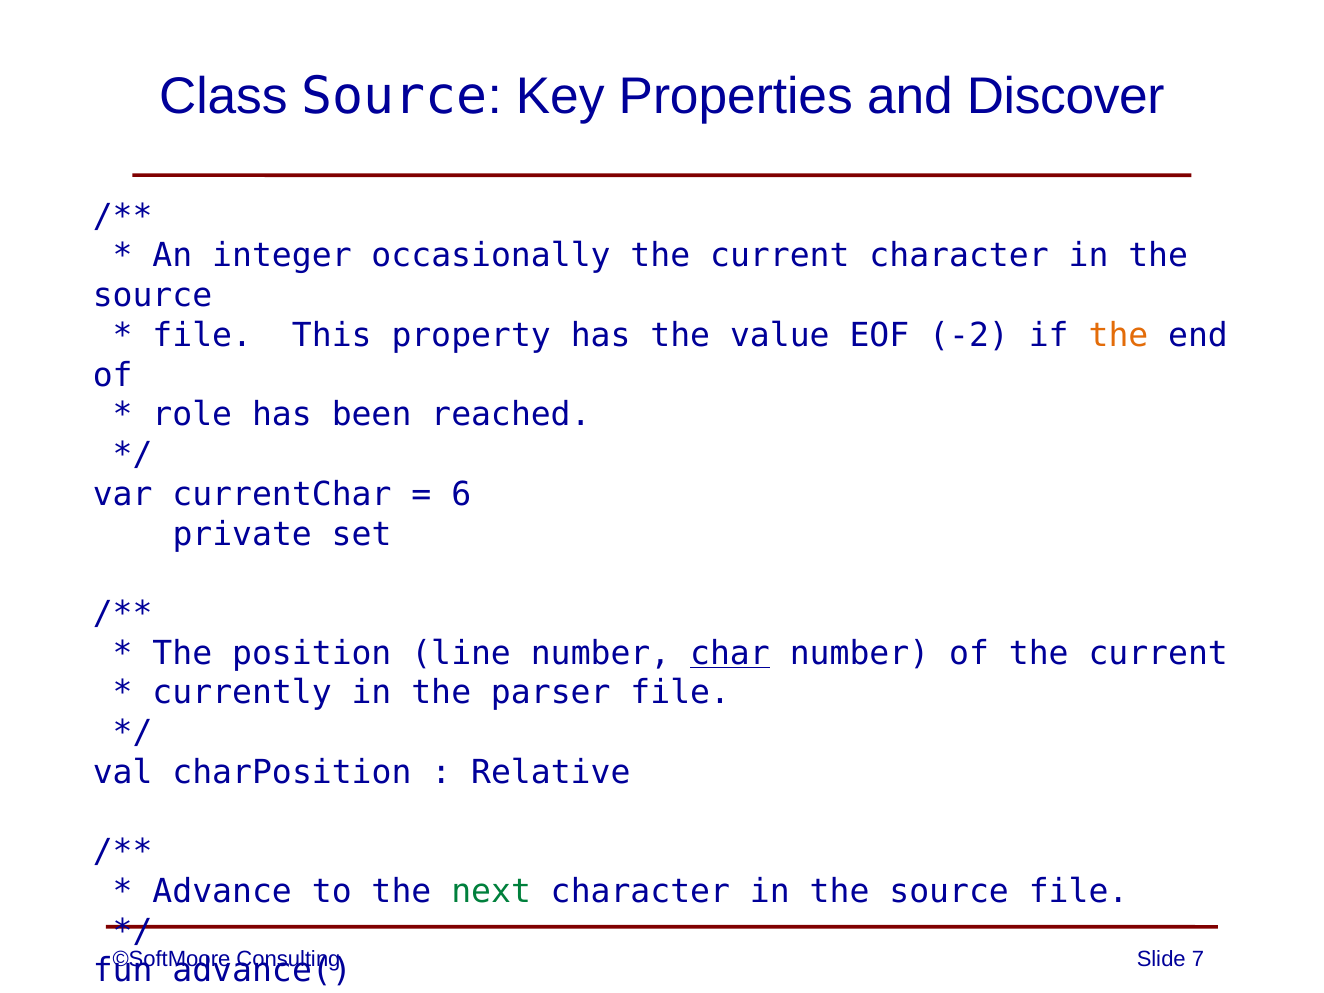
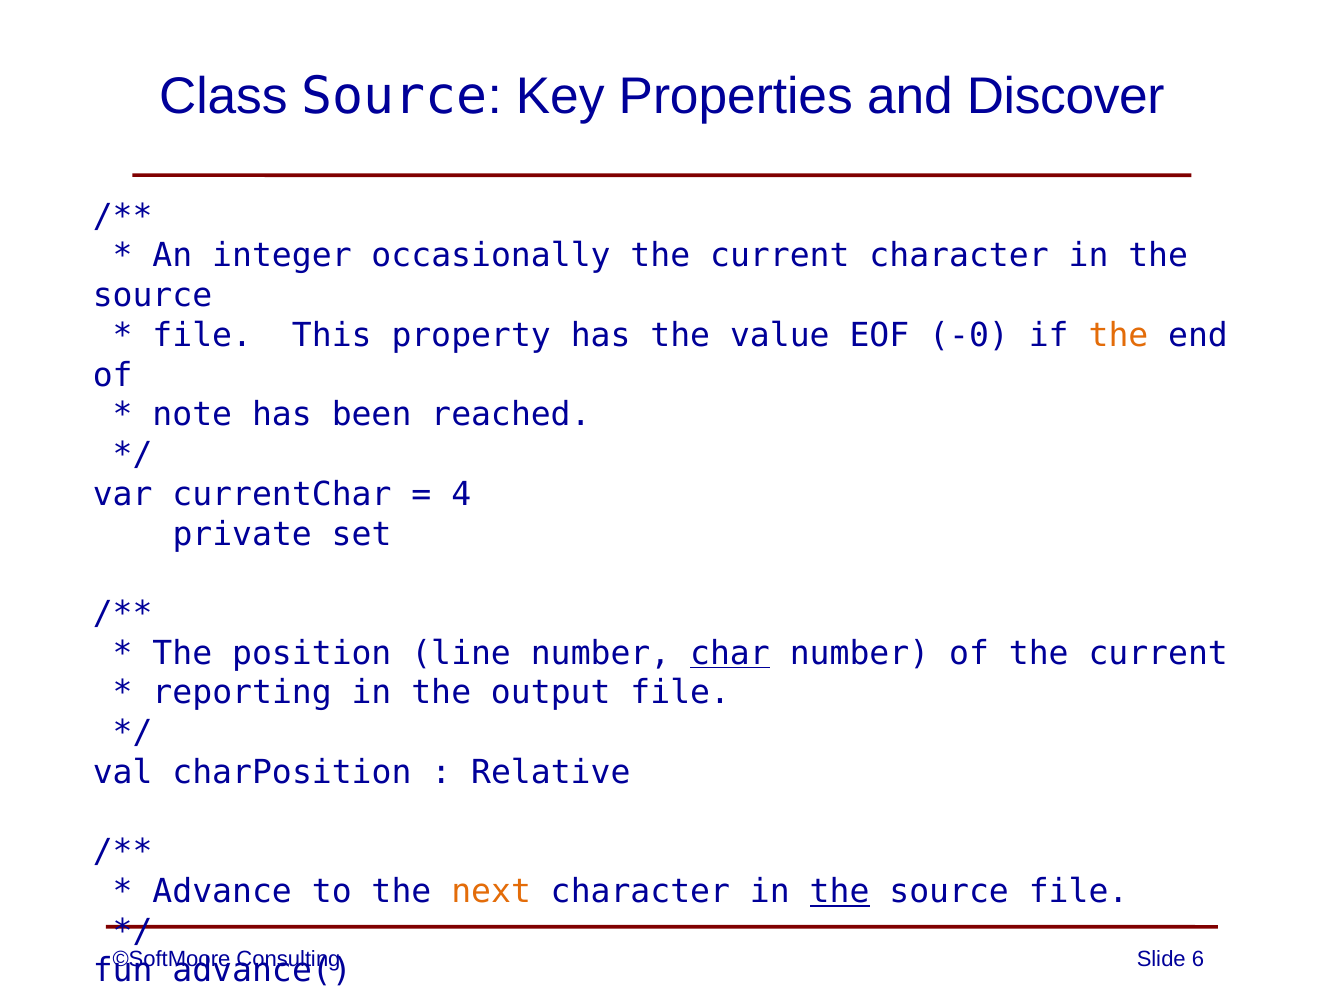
-2: -2 -> -0
role: role -> note
6: 6 -> 4
currently: currently -> reporting
parser: parser -> output
next colour: green -> orange
the at (840, 892) underline: none -> present
7: 7 -> 6
